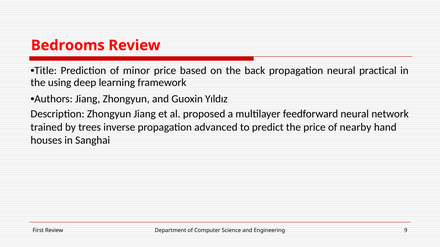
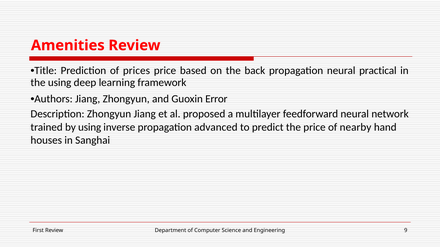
Bedrooms: Bedrooms -> Amenities
minor: minor -> prices
Yıldız: Yıldız -> Error
by trees: trees -> using
